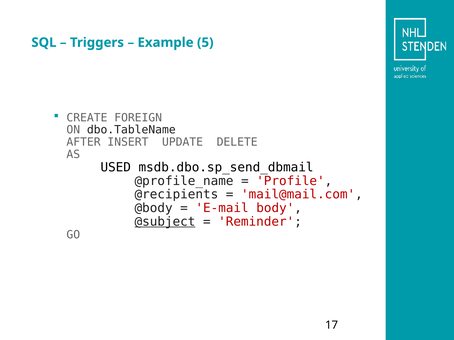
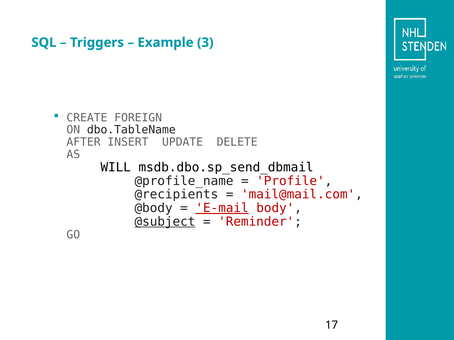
5: 5 -> 3
USED: USED -> WILL
E-mail underline: none -> present
